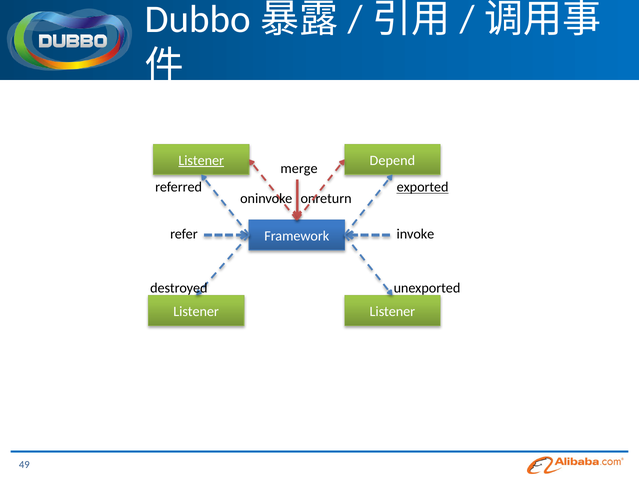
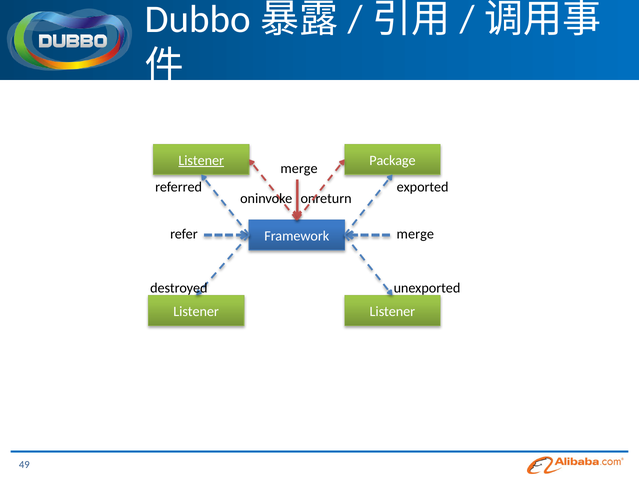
Depend: Depend -> Package
exported underline: present -> none
invoke at (415, 234): invoke -> merge
